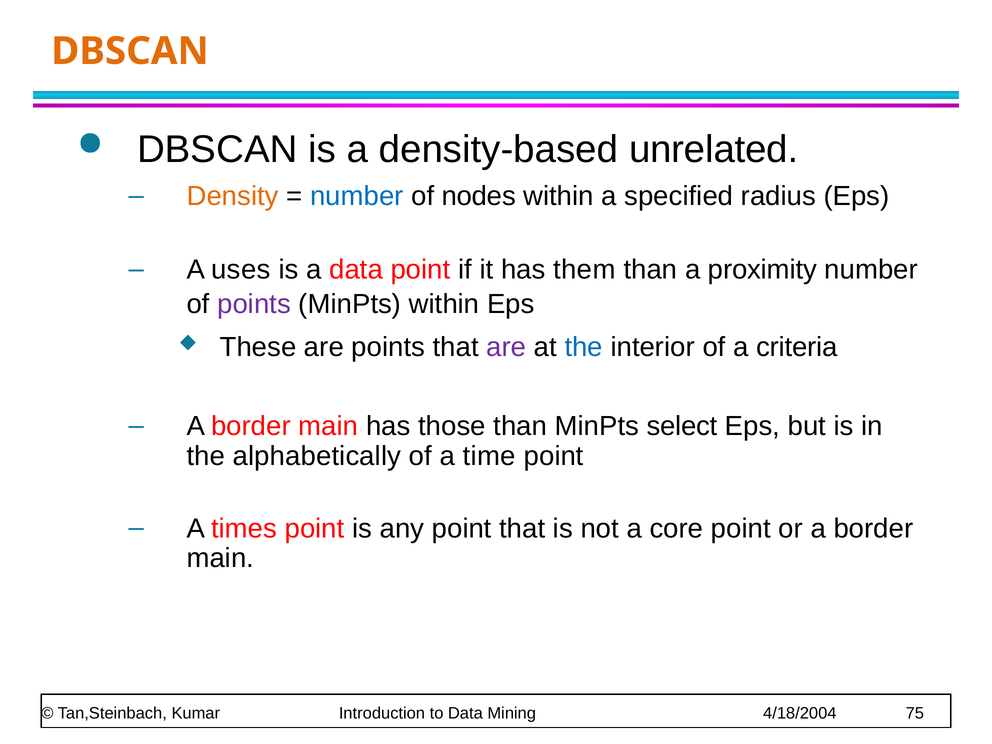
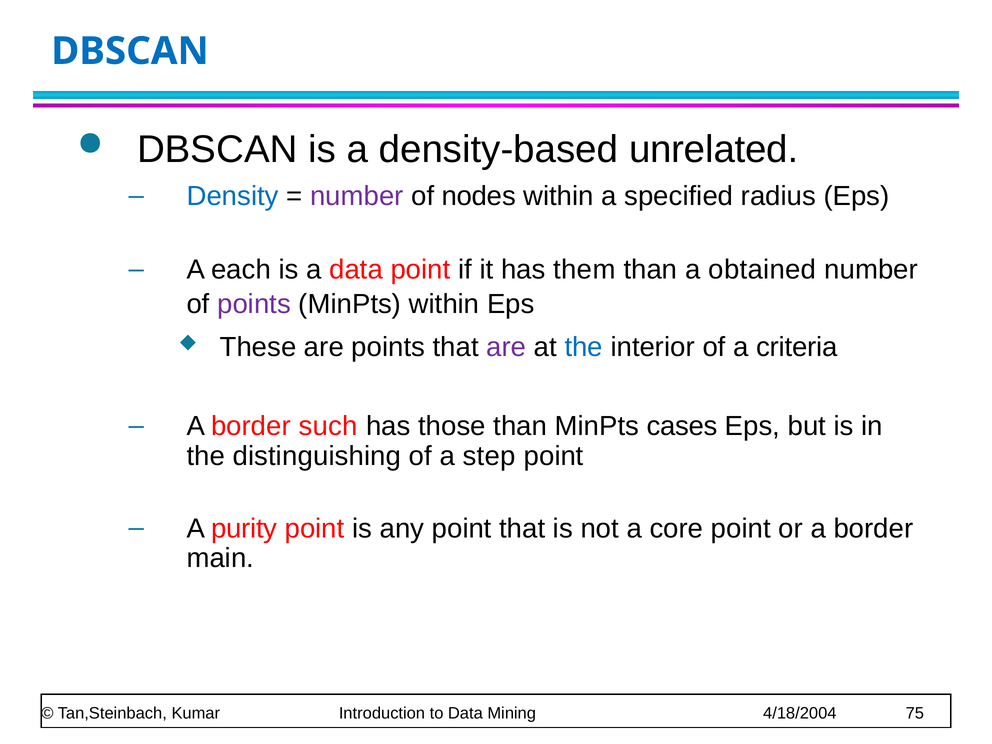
DBSCAN at (130, 51) colour: orange -> blue
Density colour: orange -> blue
number at (357, 196) colour: blue -> purple
uses: uses -> each
proximity: proximity -> obtained
main at (328, 426): main -> such
select: select -> cases
alphabetically: alphabetically -> distinguishing
time: time -> step
times: times -> purity
